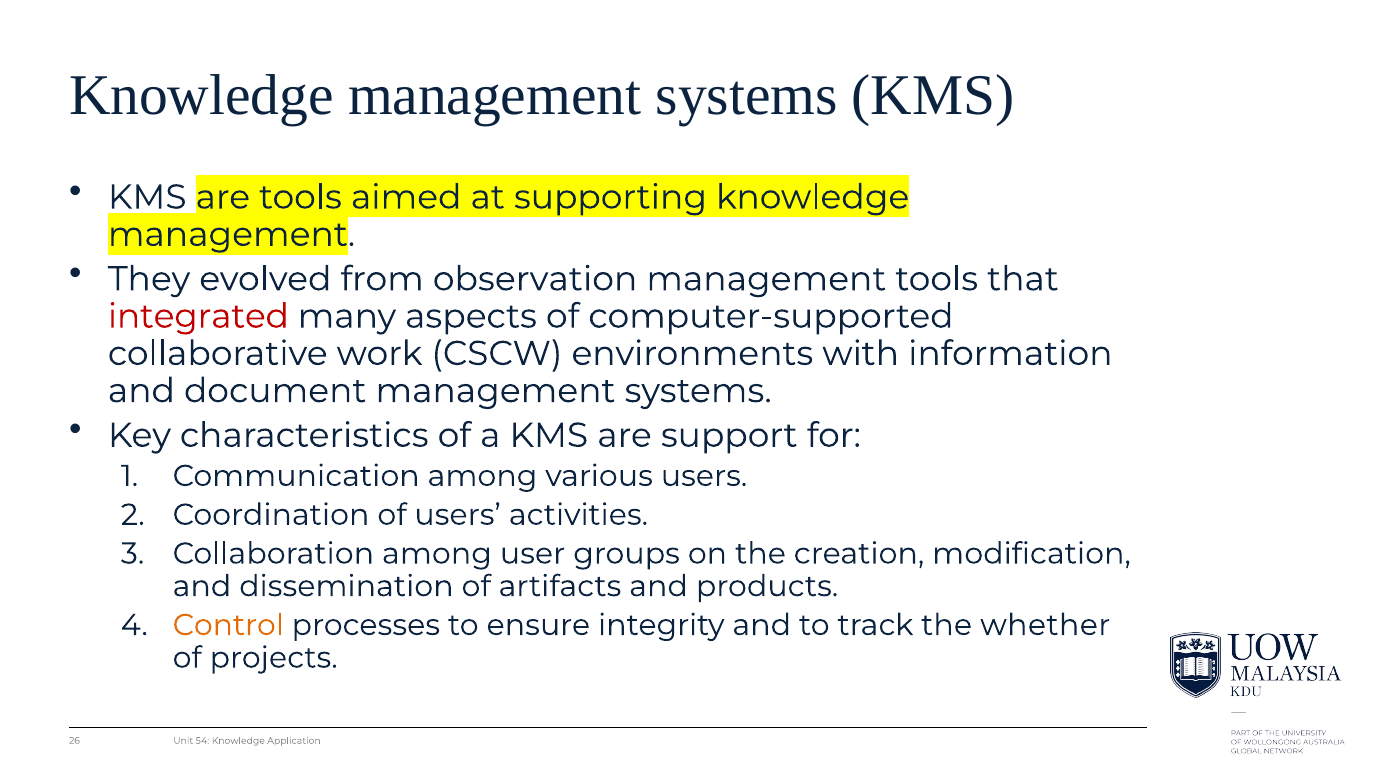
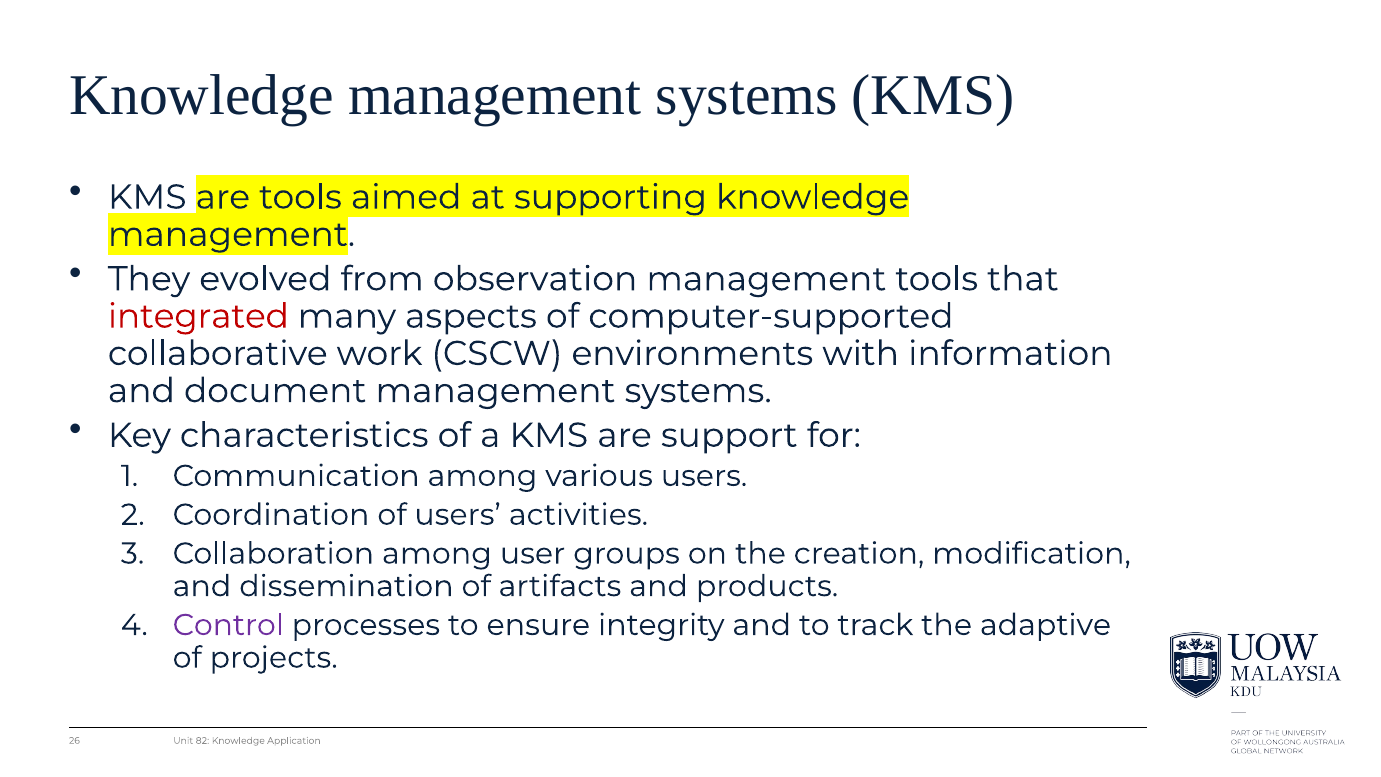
Control colour: orange -> purple
whether: whether -> adaptive
54: 54 -> 82
